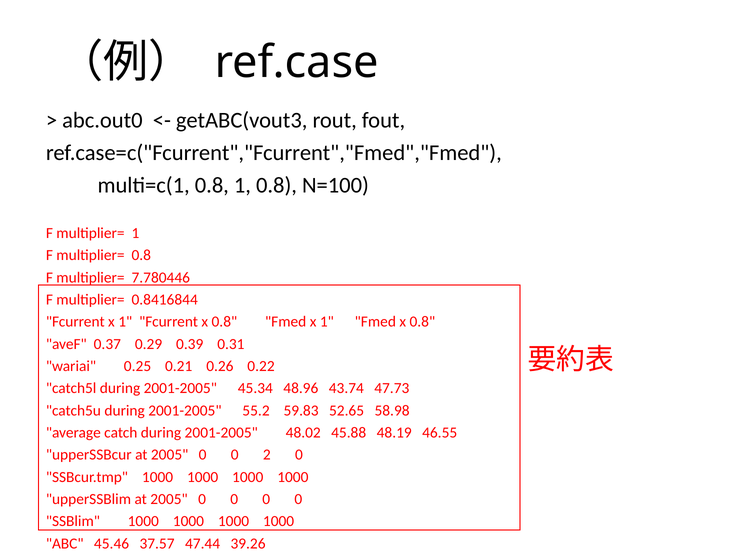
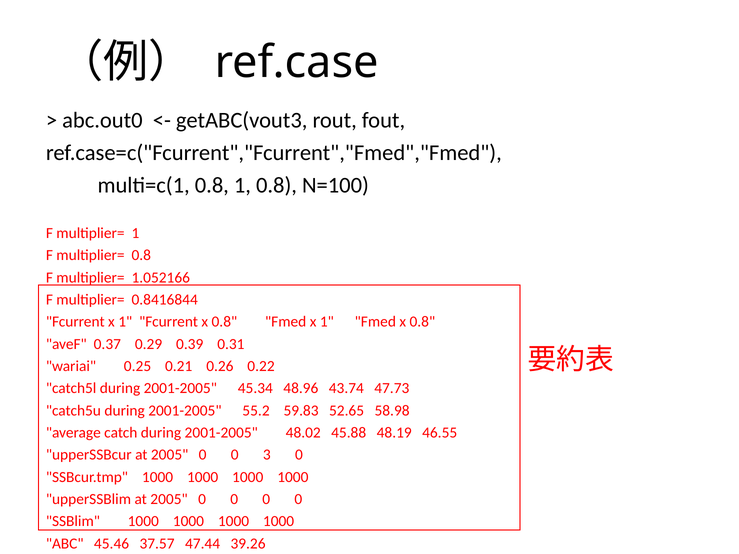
7.780446: 7.780446 -> 1.052166
2: 2 -> 3
